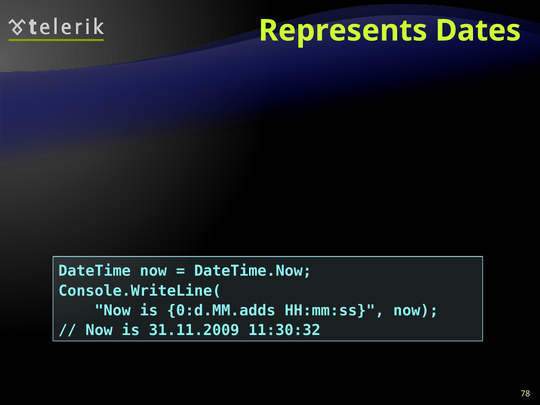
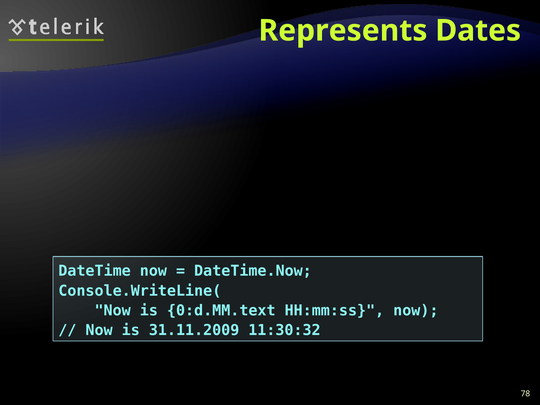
0:d.MM.adds: 0:d.MM.adds -> 0:d.MM.text
